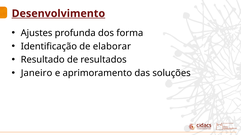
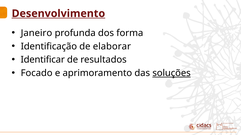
Ajustes: Ajustes -> Janeiro
Resultado: Resultado -> Identificar
Janeiro: Janeiro -> Focado
soluções underline: none -> present
